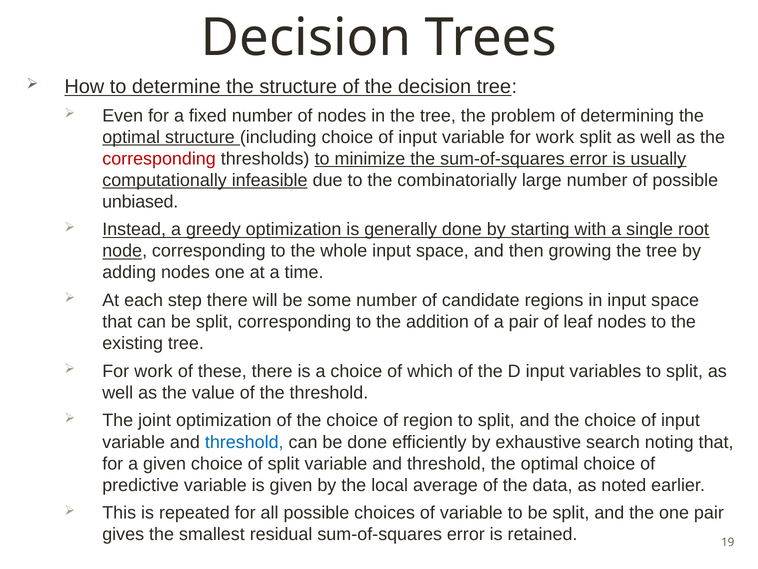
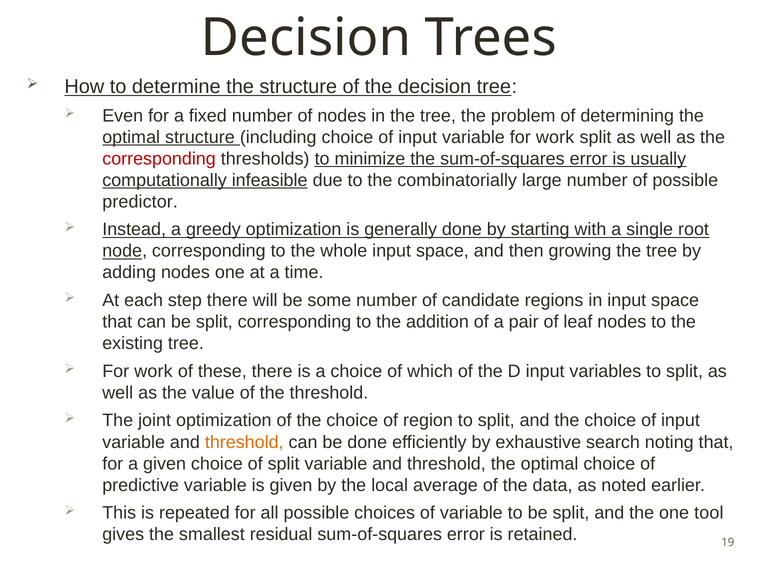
unbiased: unbiased -> predictor
threshold at (244, 442) colour: blue -> orange
one pair: pair -> tool
